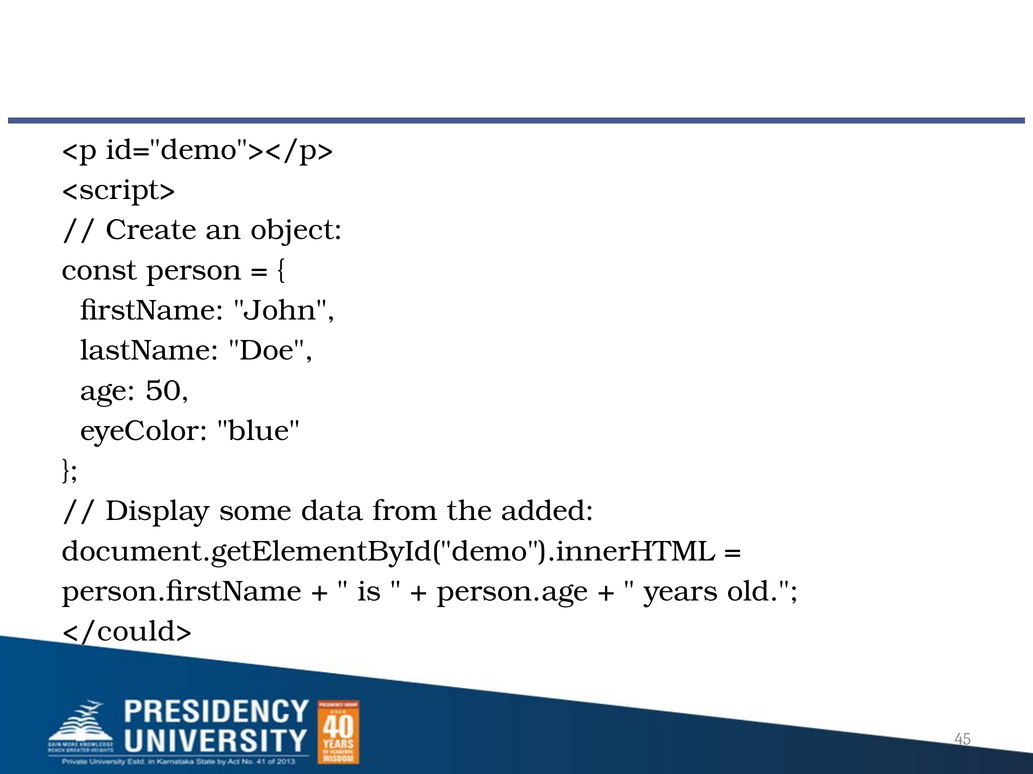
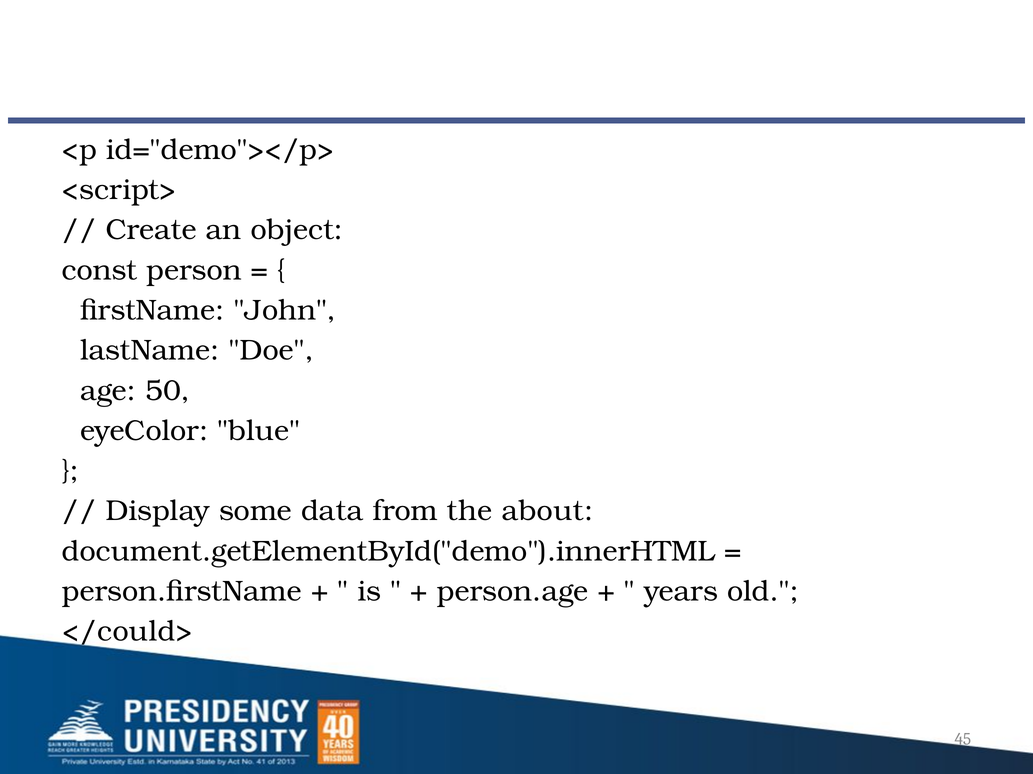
added: added -> about
